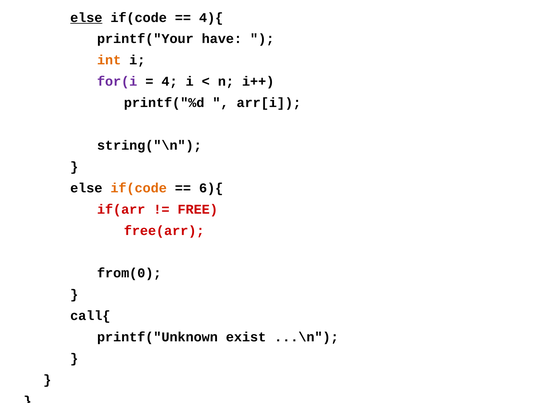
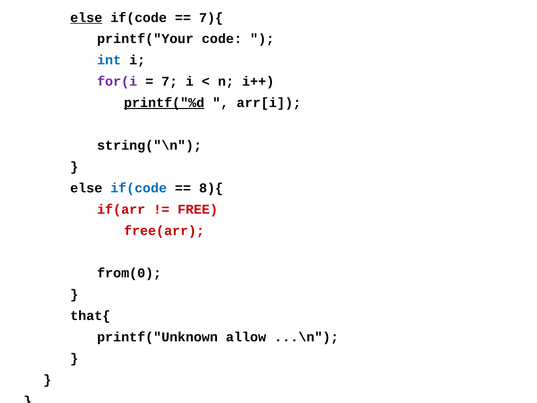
4){: 4){ -> 7){
have: have -> code
int colour: orange -> blue
4: 4 -> 7
printf("%d underline: none -> present
if(code at (139, 188) colour: orange -> blue
6){: 6){ -> 8){
call{: call{ -> that{
exist: exist -> allow
